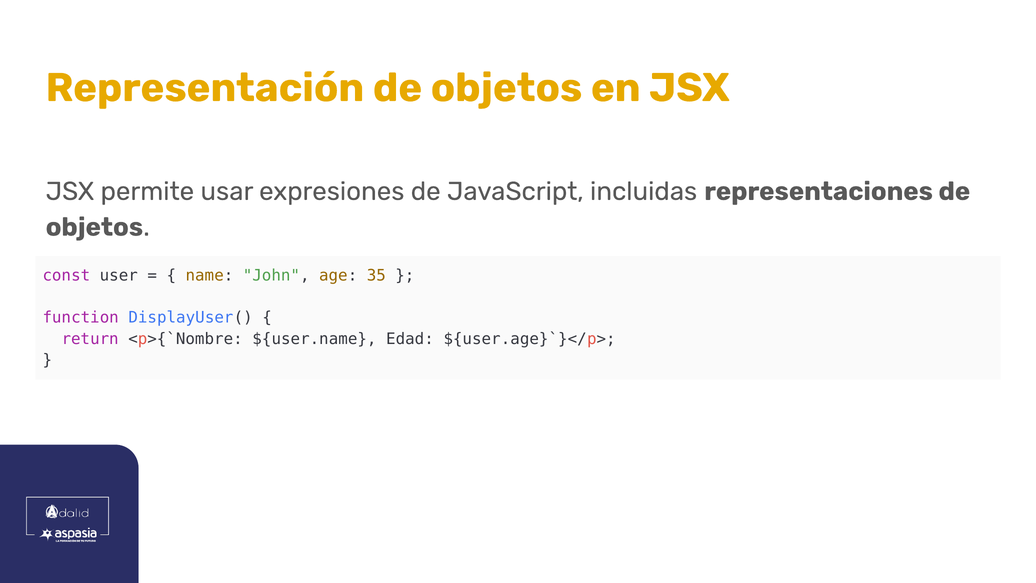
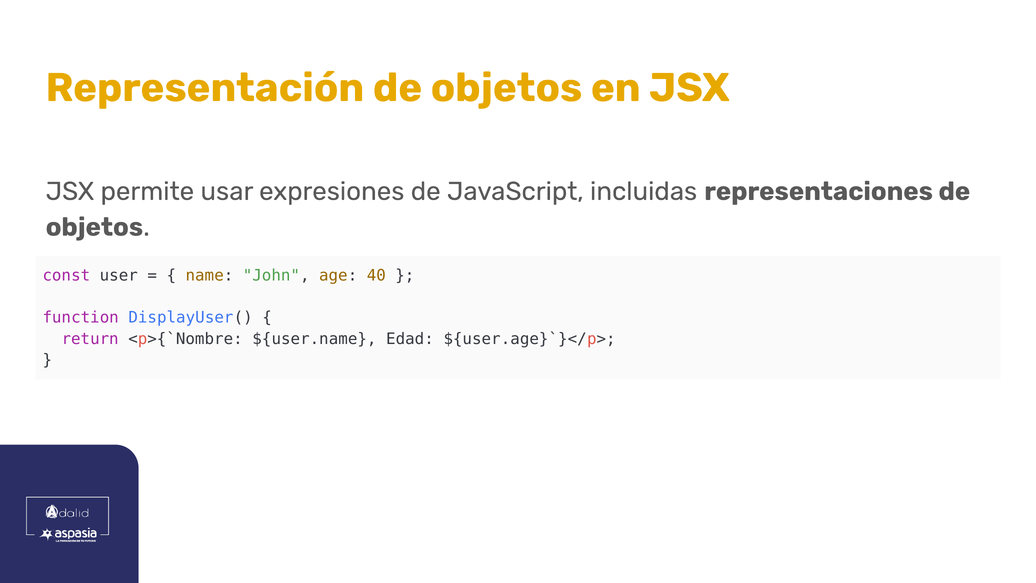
35: 35 -> 40
